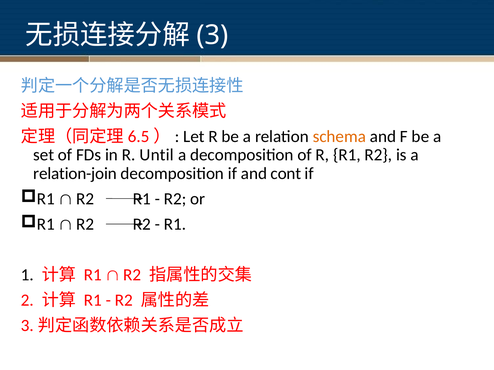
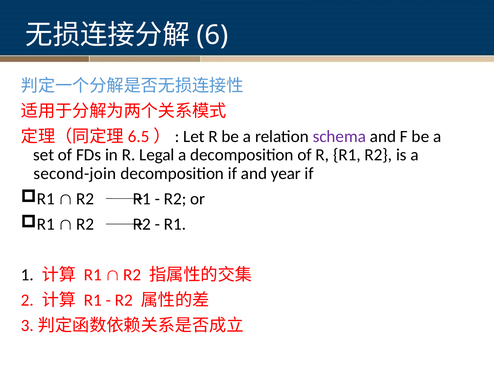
3: 3 -> 6
schema colour: orange -> purple
Until: Until -> Legal
relation-join: relation-join -> second-join
cont: cont -> year
